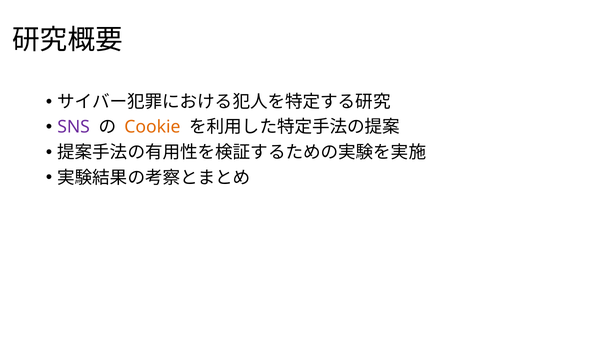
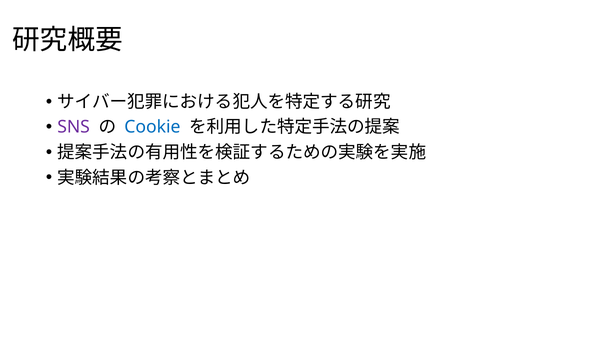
Cookie colour: orange -> blue
